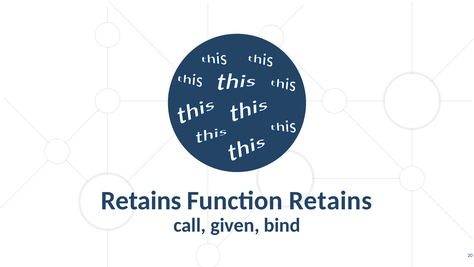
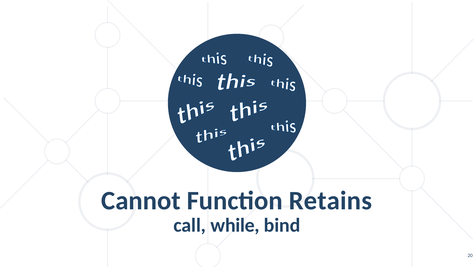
Retains at (141, 201): Retains -> Cannot
given: given -> while
